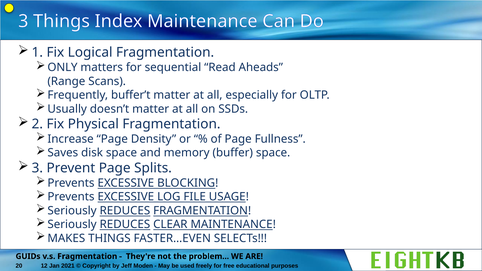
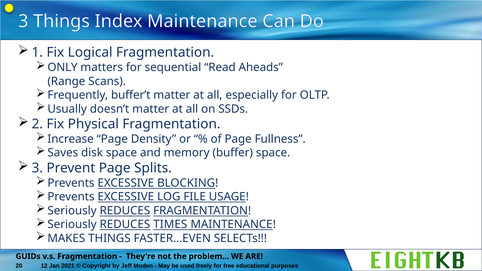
CLEAR: CLEAR -> TIMES
